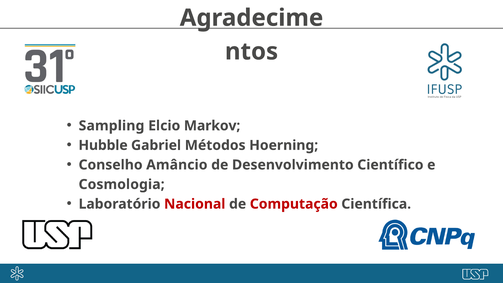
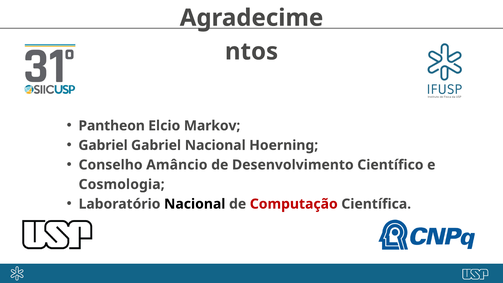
Sampling: Sampling -> Pantheon
Hubble at (103, 145): Hubble -> Gabriel
Gabriel Métodos: Métodos -> Nacional
Nacional at (195, 204) colour: red -> black
